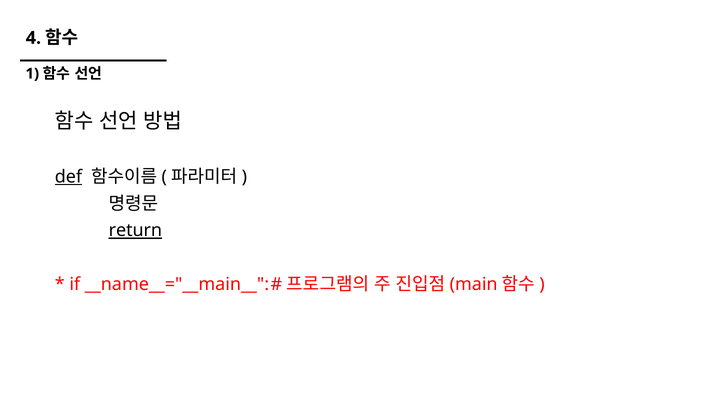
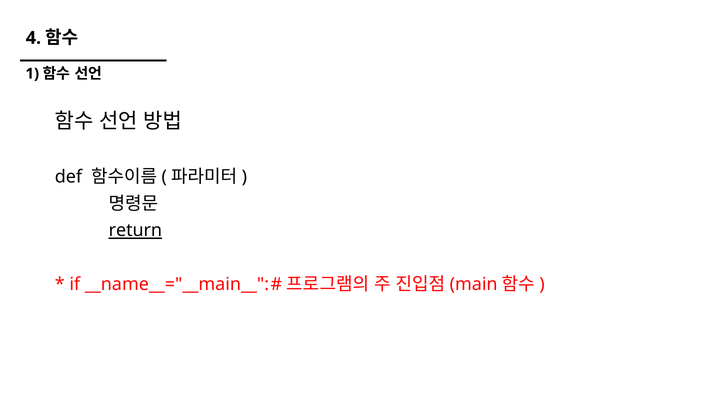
def underline: present -> none
